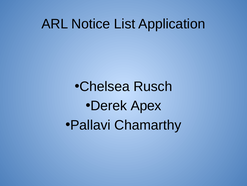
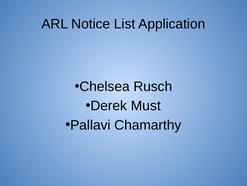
Apex: Apex -> Must
